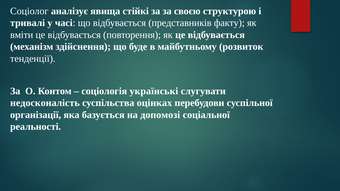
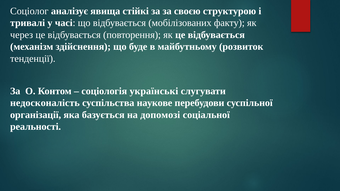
представників: представників -> мобілізованих
вміти: вміти -> через
оцінках: оцінках -> наукове
